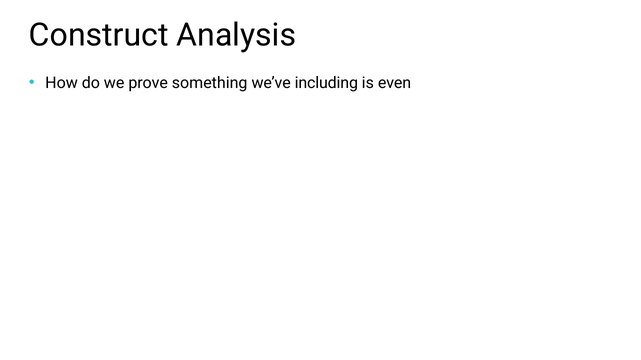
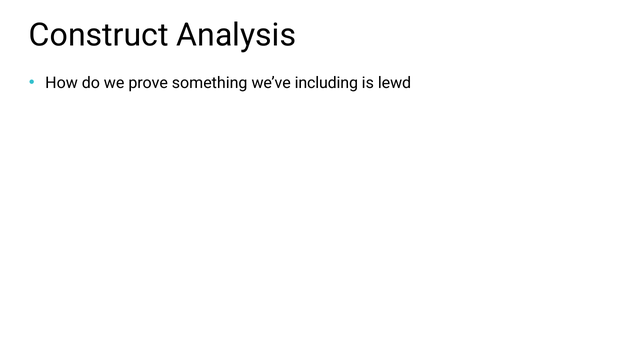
even: even -> lewd
